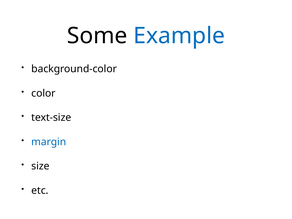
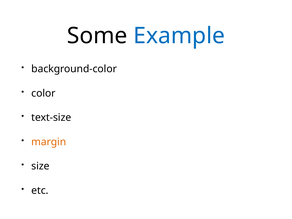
margin colour: blue -> orange
